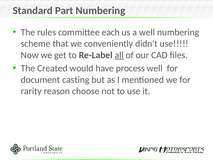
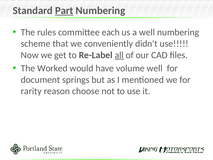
Part underline: none -> present
Created: Created -> Worked
process: process -> volume
casting: casting -> springs
